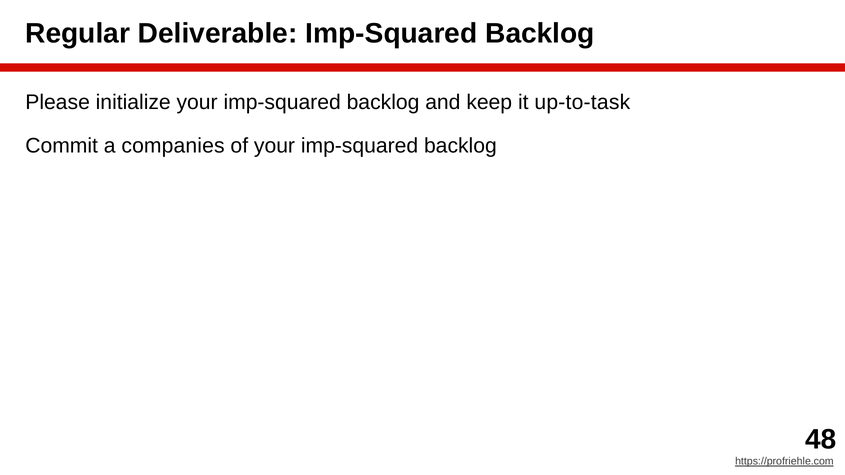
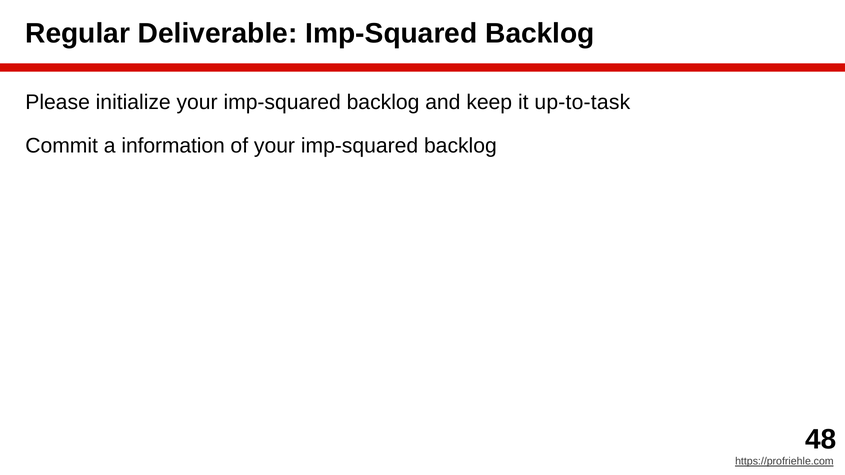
companies: companies -> information
